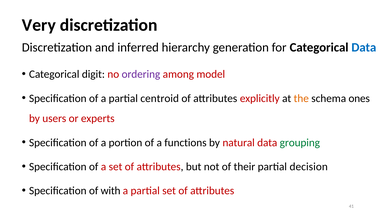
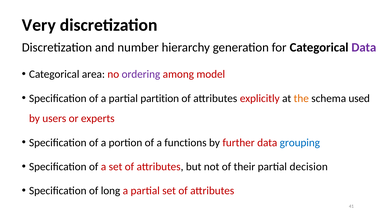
inferred: inferred -> number
Data at (364, 47) colour: blue -> purple
digit: digit -> area
centroid: centroid -> partition
ones: ones -> used
natural: natural -> further
grouping colour: green -> blue
with: with -> long
